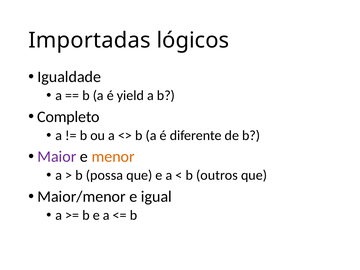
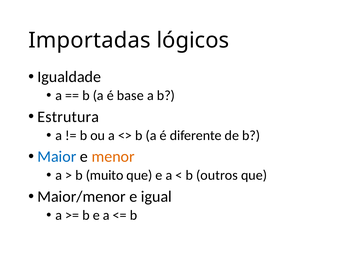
yield: yield -> base
Completo: Completo -> Estrutura
Maior colour: purple -> blue
possa: possa -> muito
